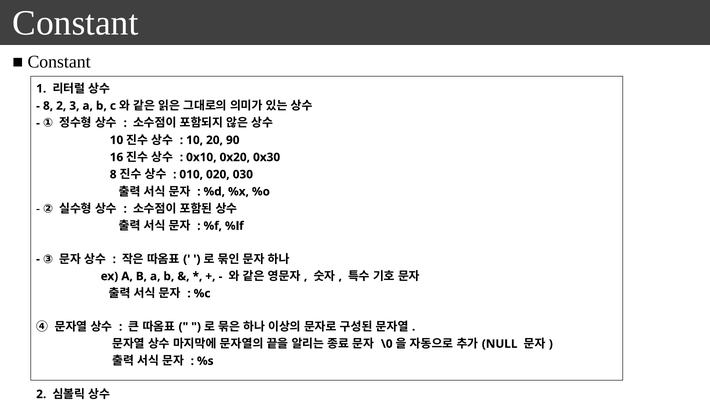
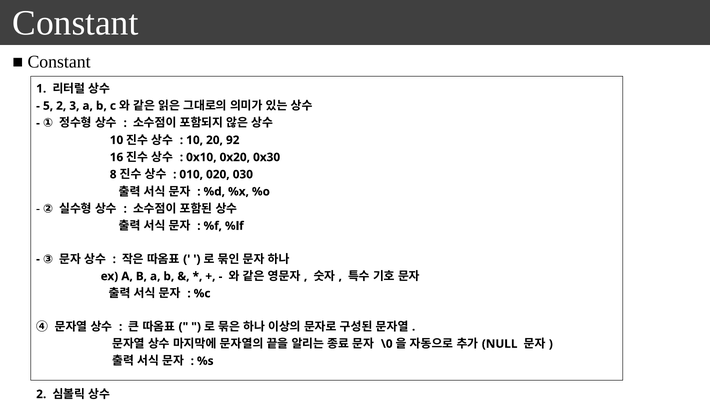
8 at (48, 106): 8 -> 5
90: 90 -> 92
